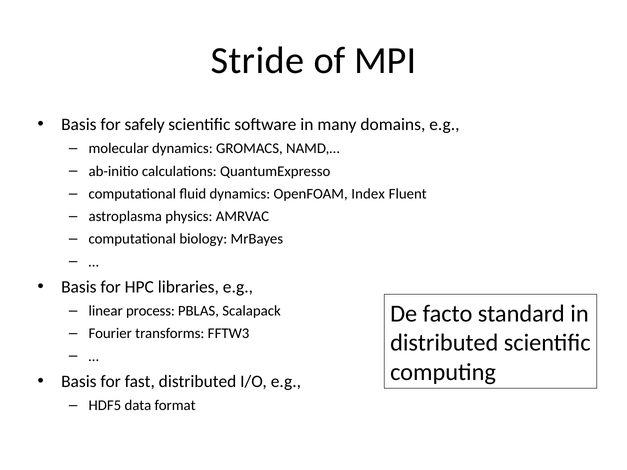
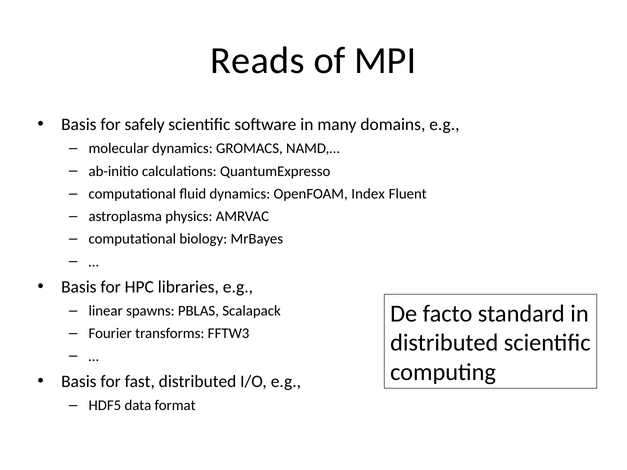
Stride: Stride -> Reads
process: process -> spawns
